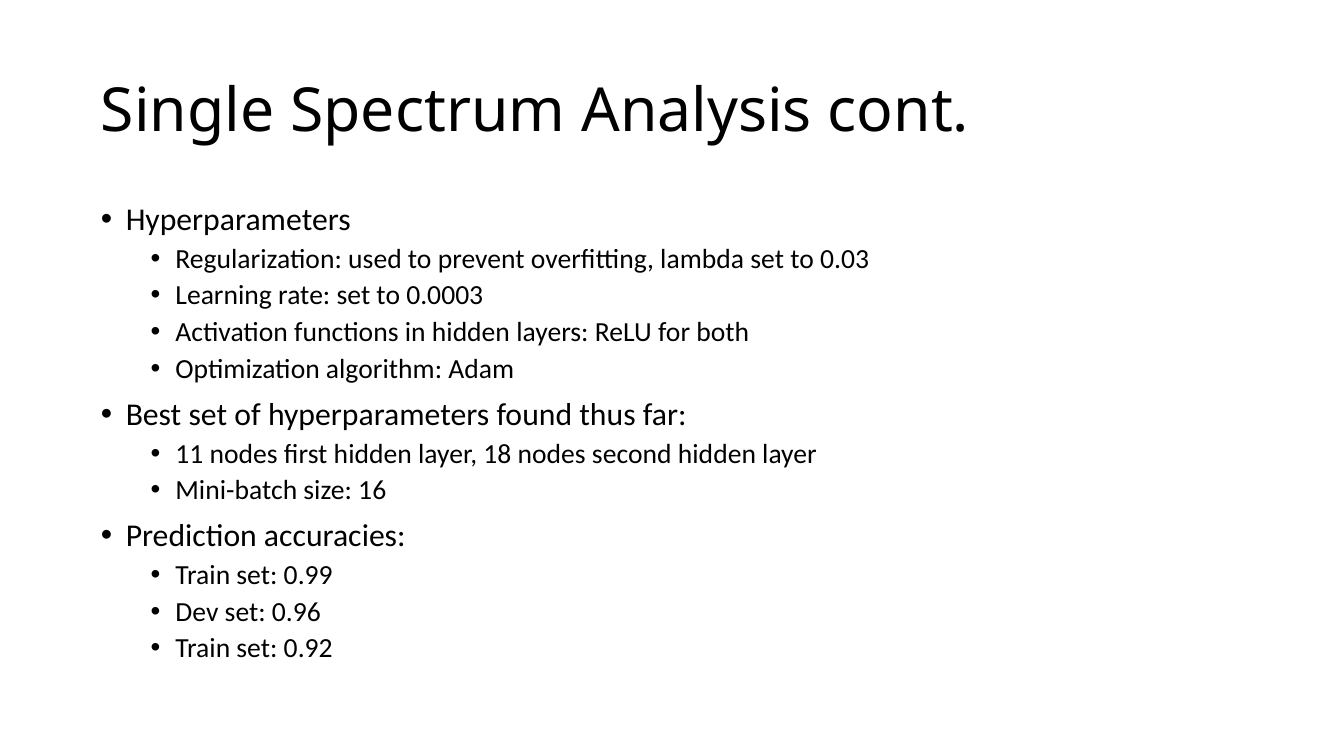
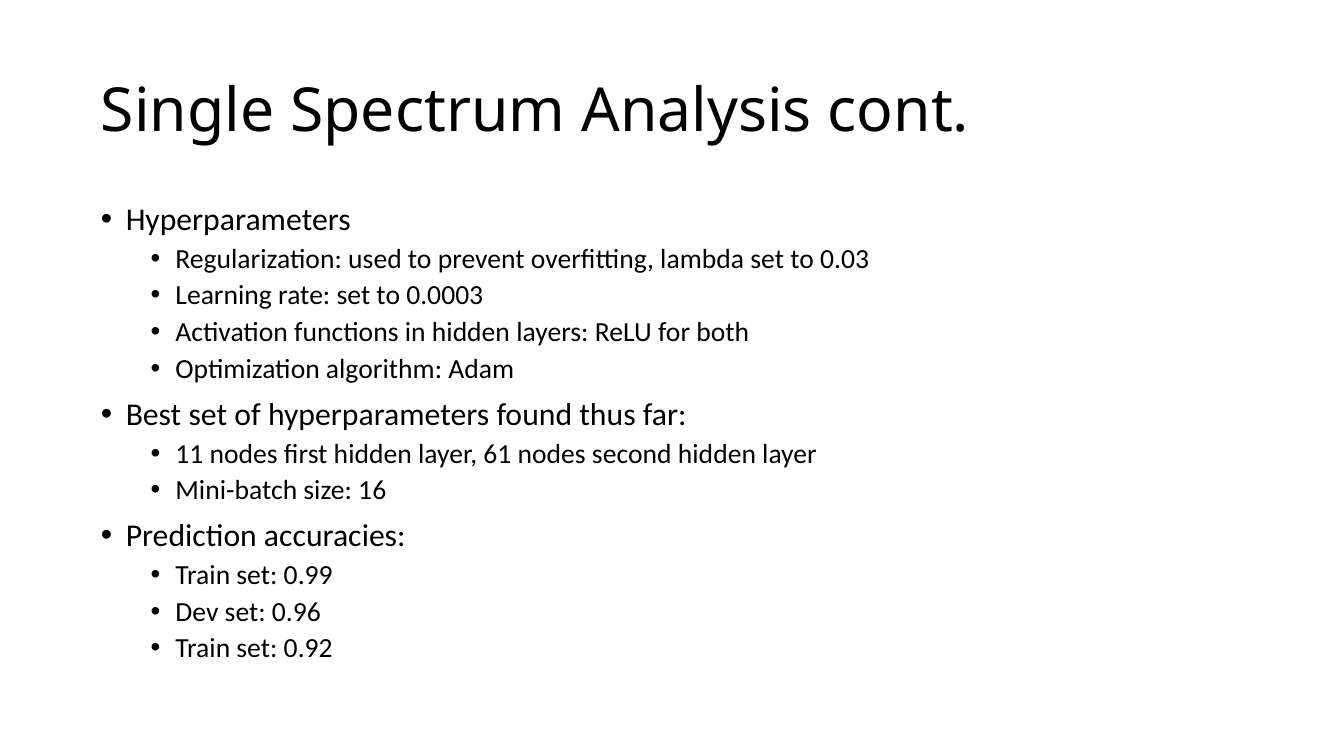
18: 18 -> 61
